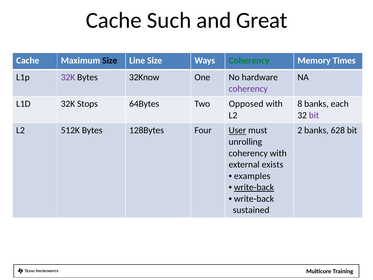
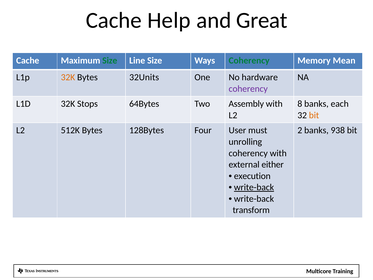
Such: Such -> Help
Size at (110, 61) colour: black -> green
Times: Times -> Mean
32K at (68, 77) colour: purple -> orange
32Know: 32Know -> 32Units
Opposed: Opposed -> Assembly
bit at (314, 115) colour: purple -> orange
User underline: present -> none
628: 628 -> 938
exists: exists -> either
examples: examples -> execution
sustained: sustained -> transform
